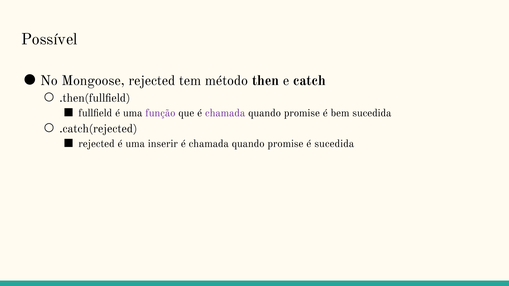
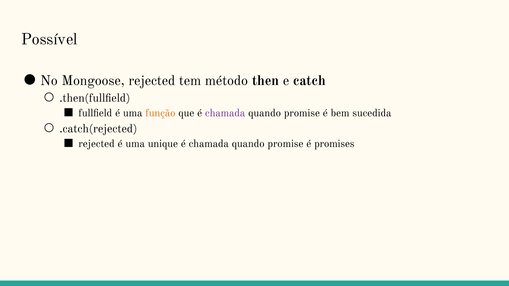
função colour: purple -> orange
inserir: inserir -> unique
é sucedida: sucedida -> promises
